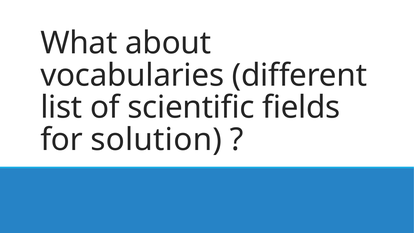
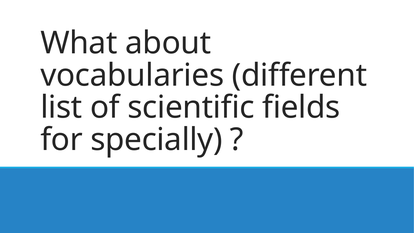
solution: solution -> specially
